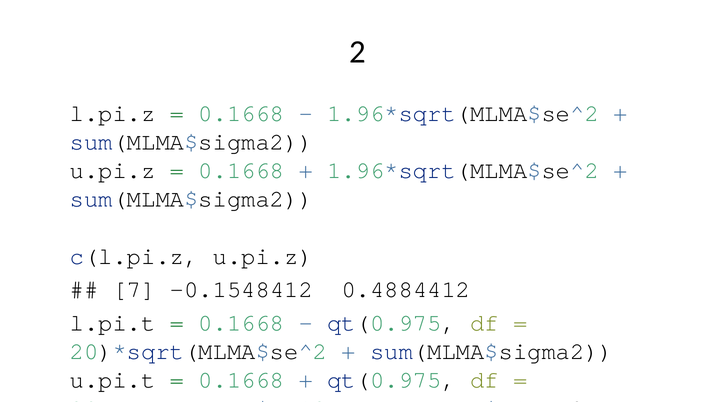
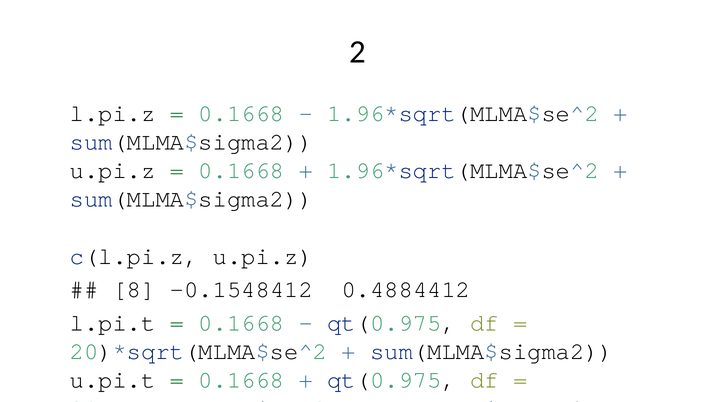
7: 7 -> 8
